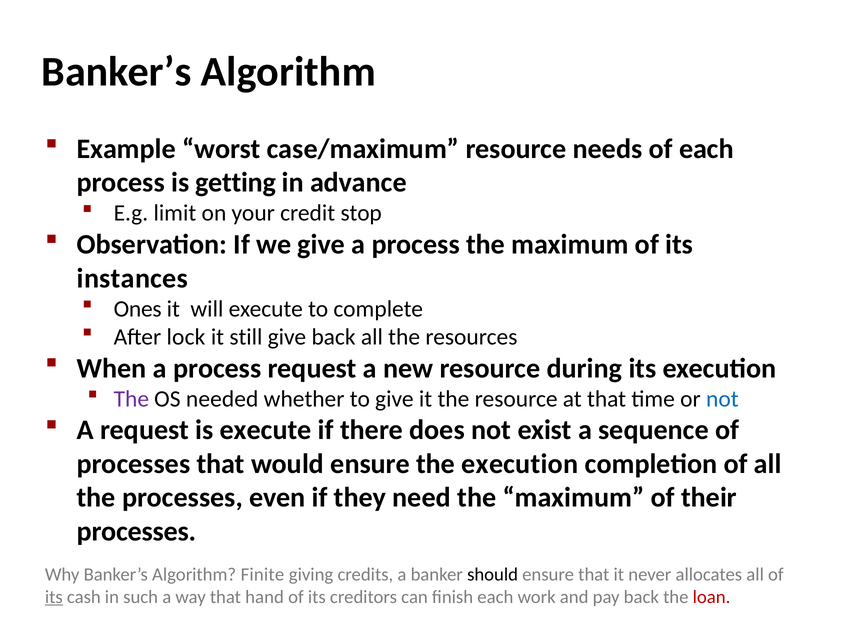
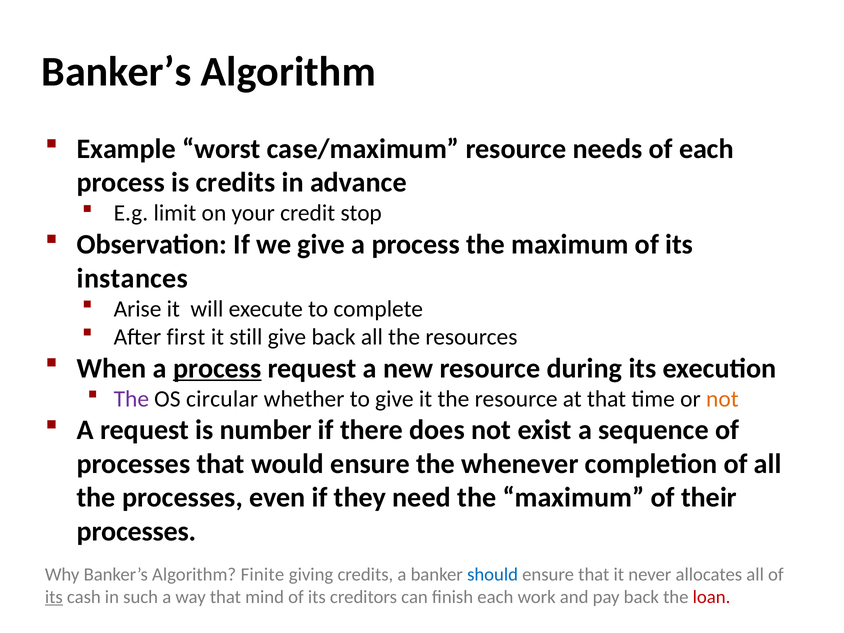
is getting: getting -> credits
Ones: Ones -> Arise
lock: lock -> first
process at (217, 368) underline: none -> present
needed: needed -> circular
not at (722, 399) colour: blue -> orange
is execute: execute -> number
the execution: execution -> whenever
should colour: black -> blue
hand: hand -> mind
